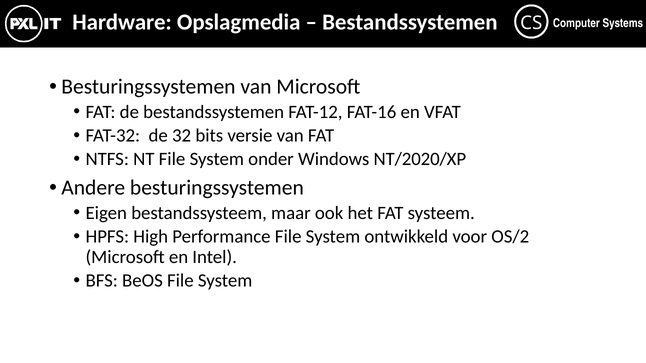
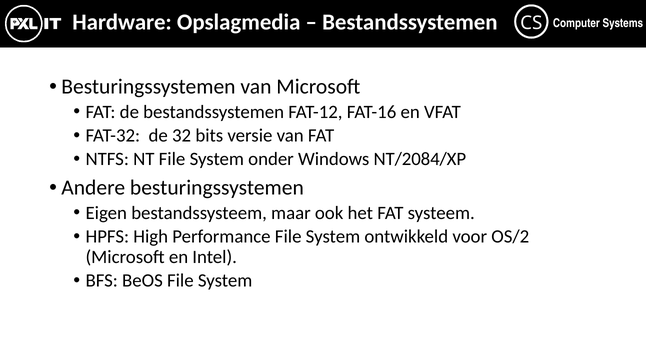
NT/2020/XP: NT/2020/XP -> NT/2084/XP
